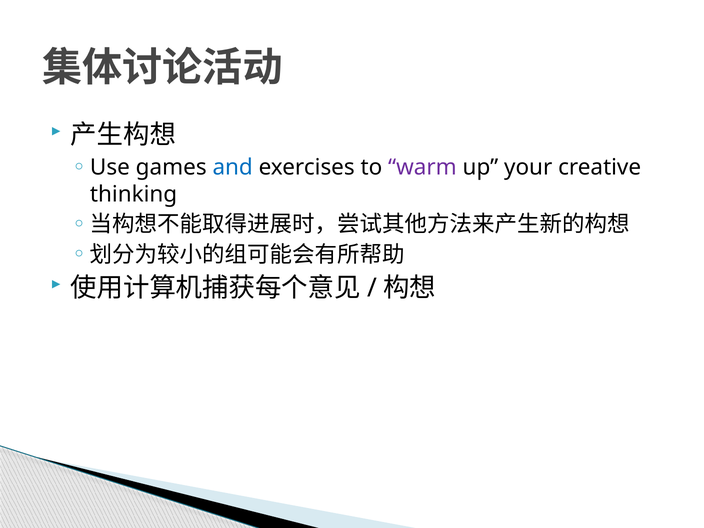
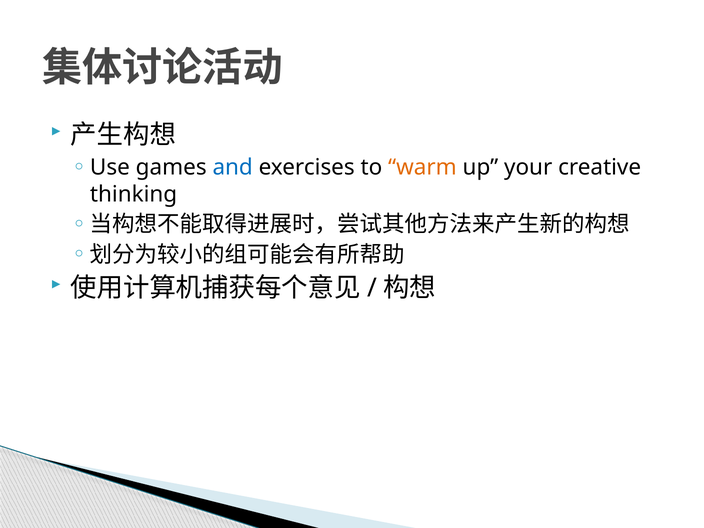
warm colour: purple -> orange
